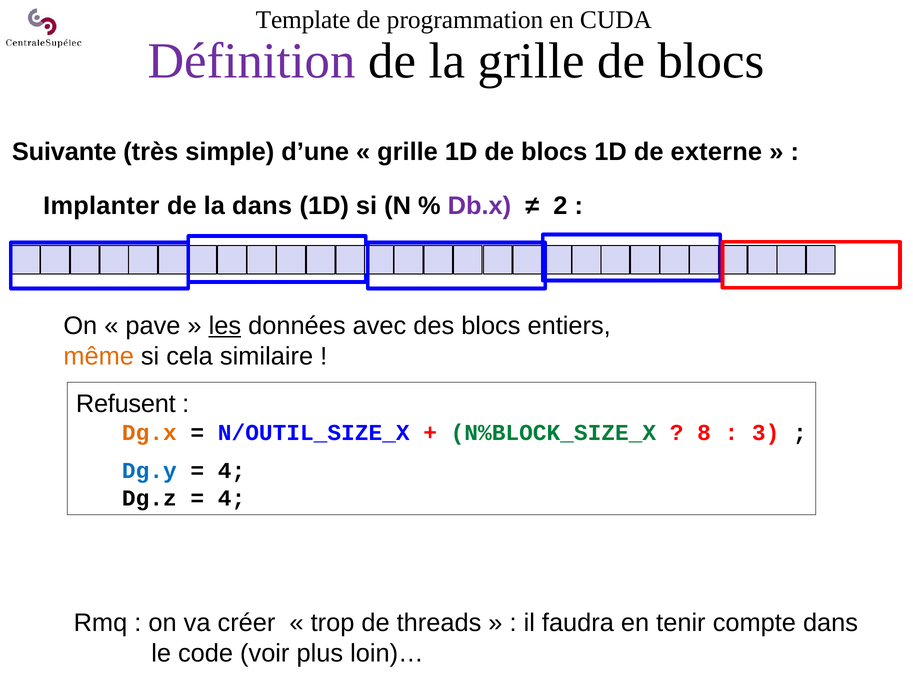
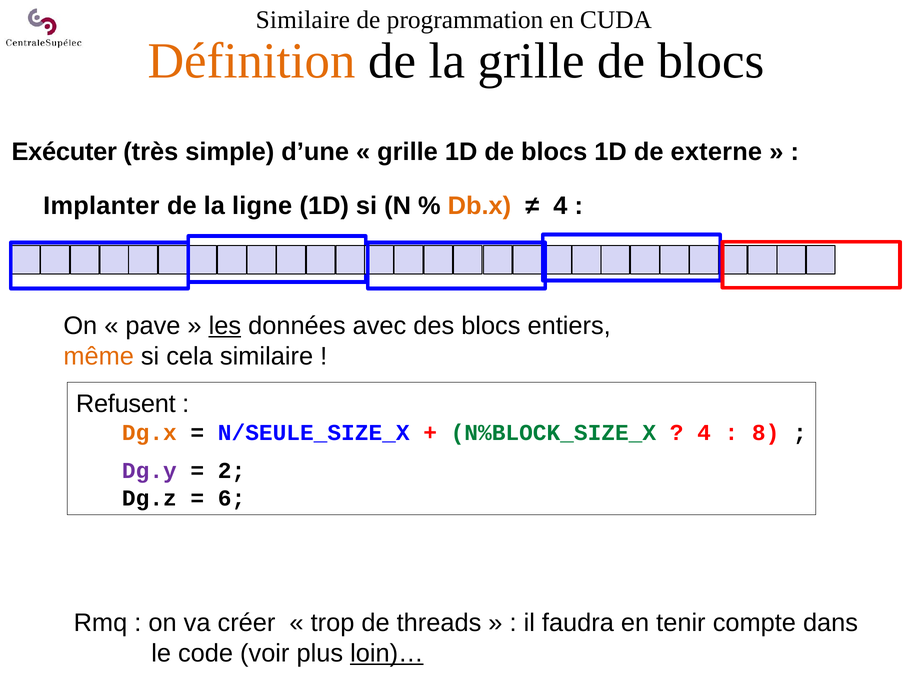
Template at (303, 20): Template -> Similaire
Définition colour: purple -> orange
Suivante: Suivante -> Exécuter
la dans: dans -> ligne
Db.x colour: purple -> orange
2 at (560, 206): 2 -> 4
N/OUTIL_SIZE_X: N/OUTIL_SIZE_X -> N/SEULE_SIZE_X
8 at (704, 433): 8 -> 4
3: 3 -> 8
Dg.y colour: blue -> purple
4 at (232, 471): 4 -> 2
4 at (232, 498): 4 -> 6
loin)… underline: none -> present
